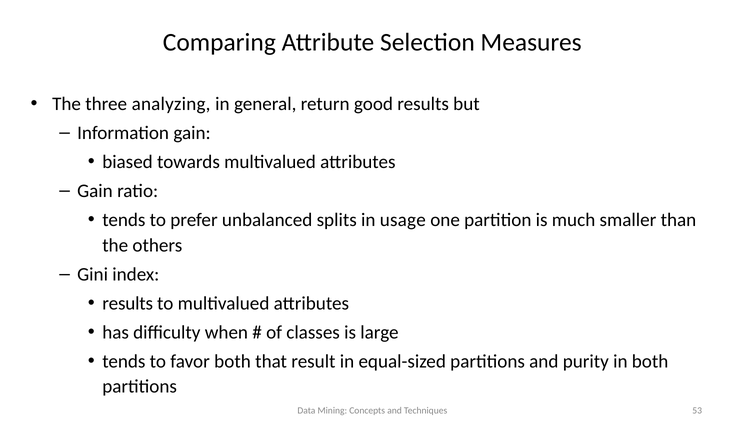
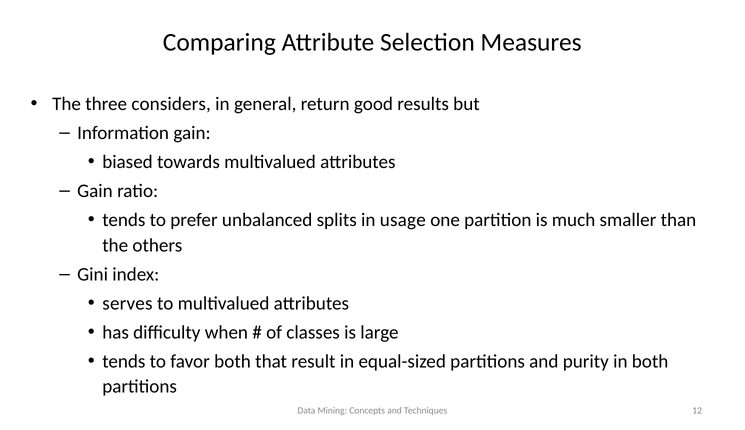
analyzing: analyzing -> considers
results at (128, 303): results -> serves
53: 53 -> 12
